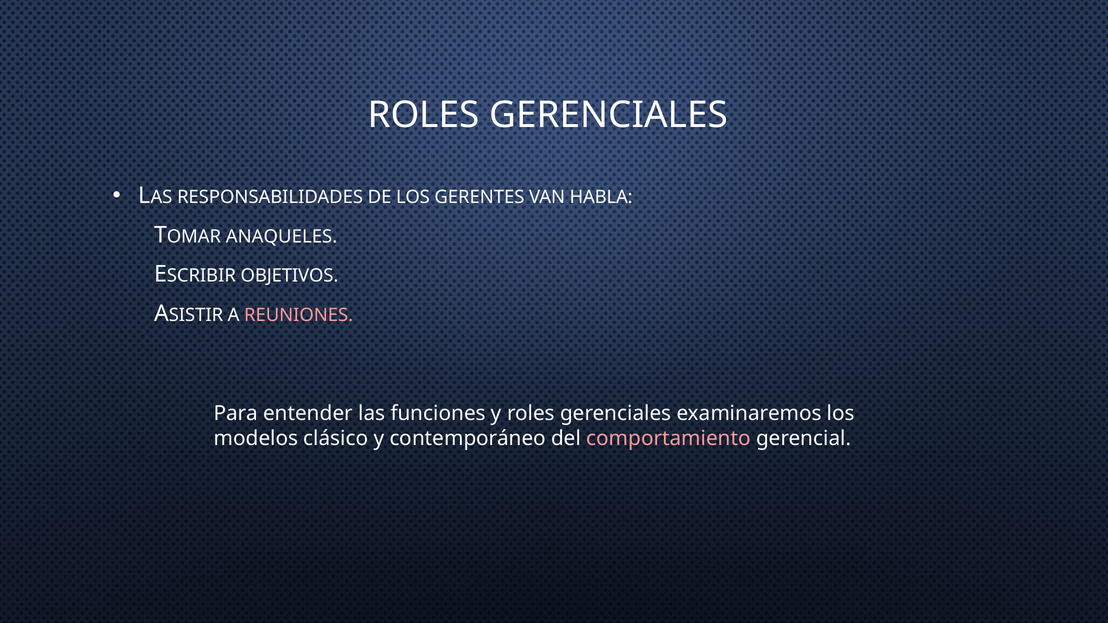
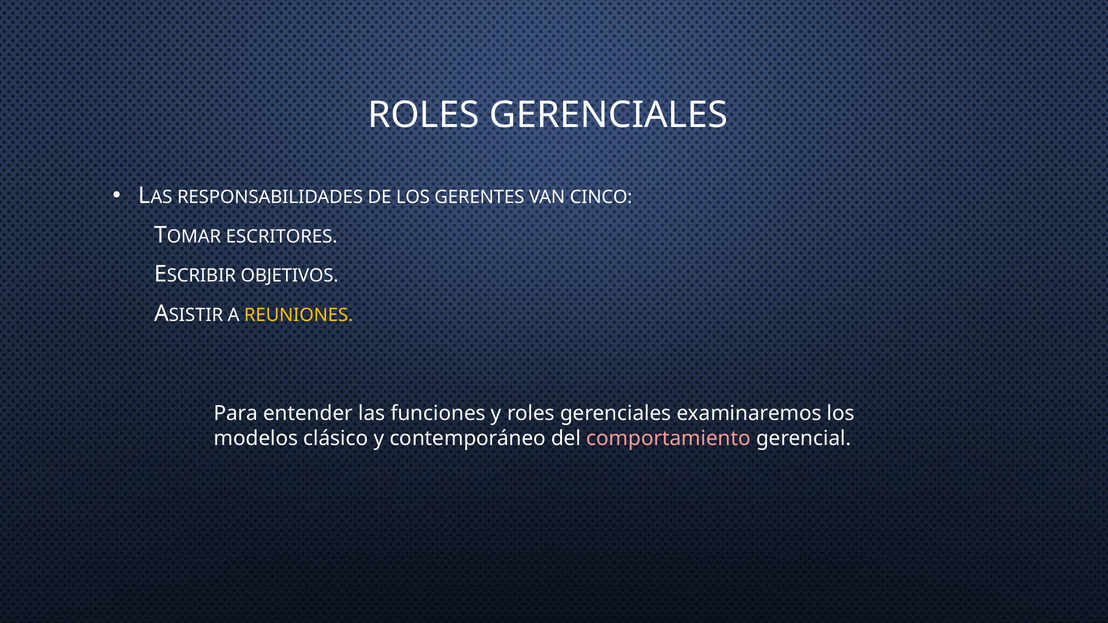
HABLA: HABLA -> CINCO
ANAQUELES: ANAQUELES -> ESCRITORES
REUNIONES colour: pink -> yellow
